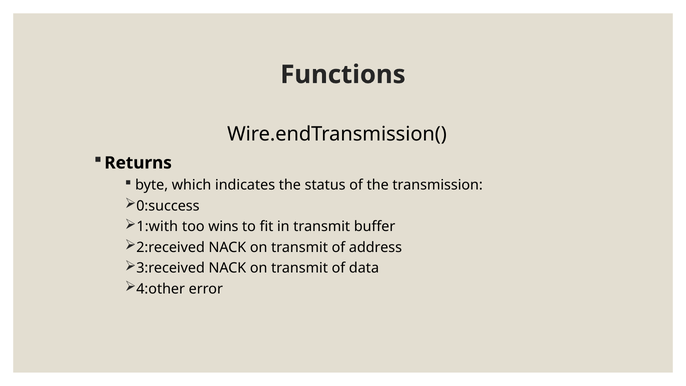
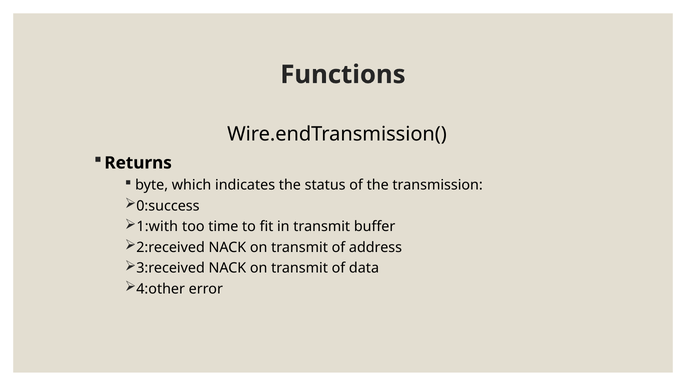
wins: wins -> time
